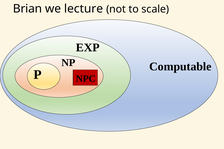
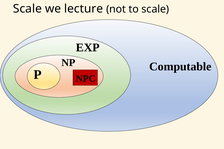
Brian at (28, 9): Brian -> Scale
